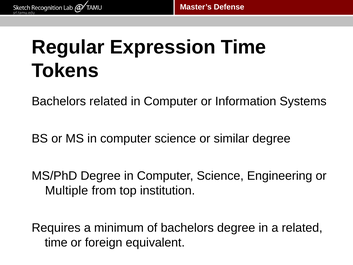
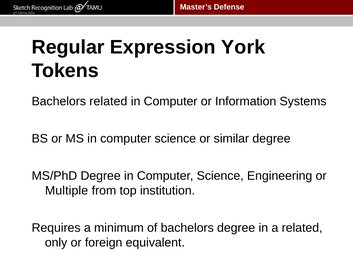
Expression Time: Time -> York
time at (56, 242): time -> only
